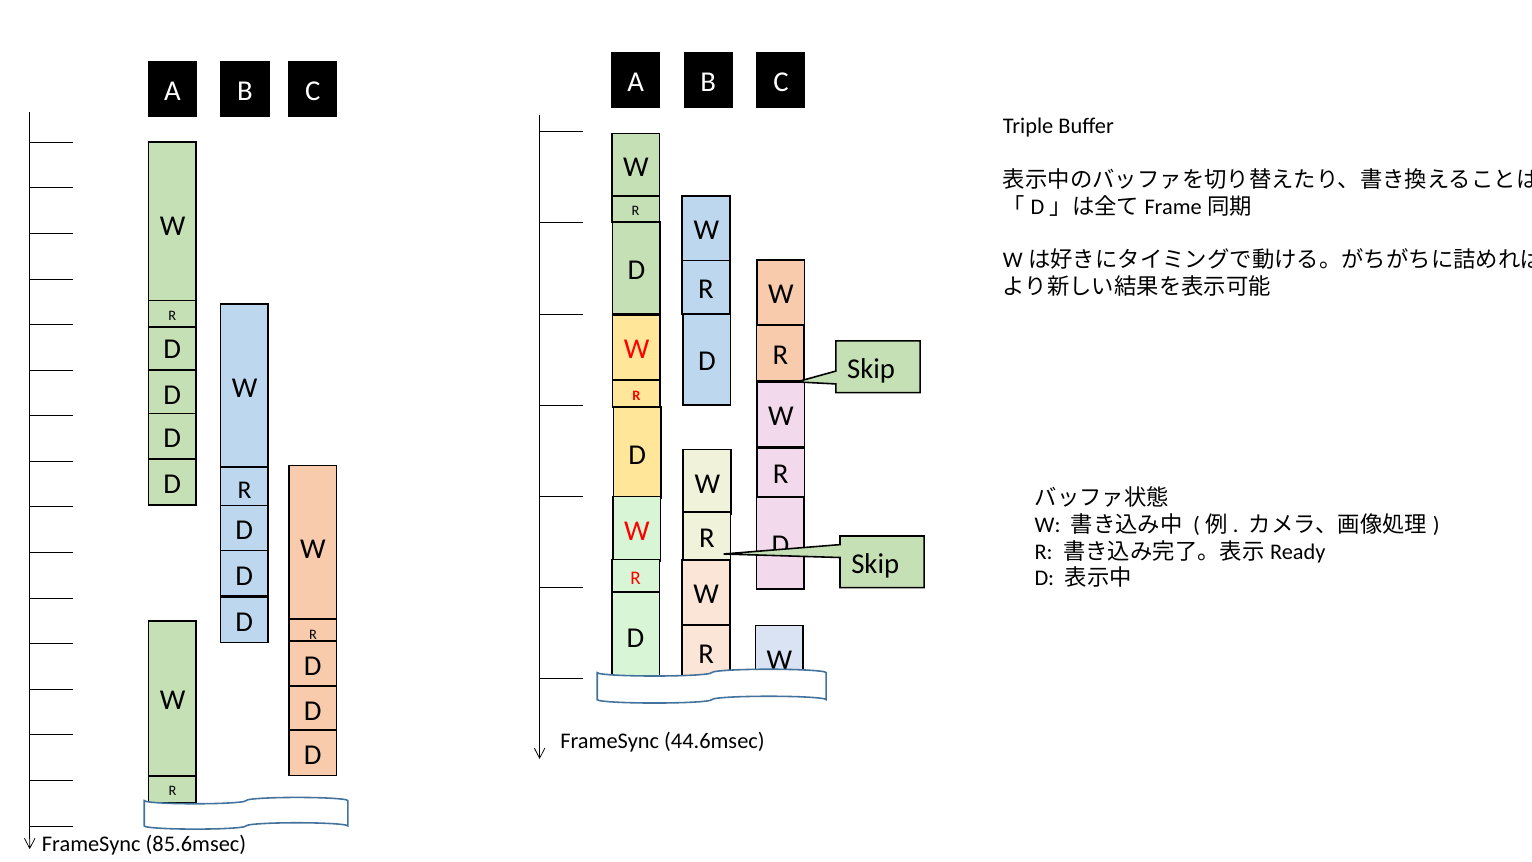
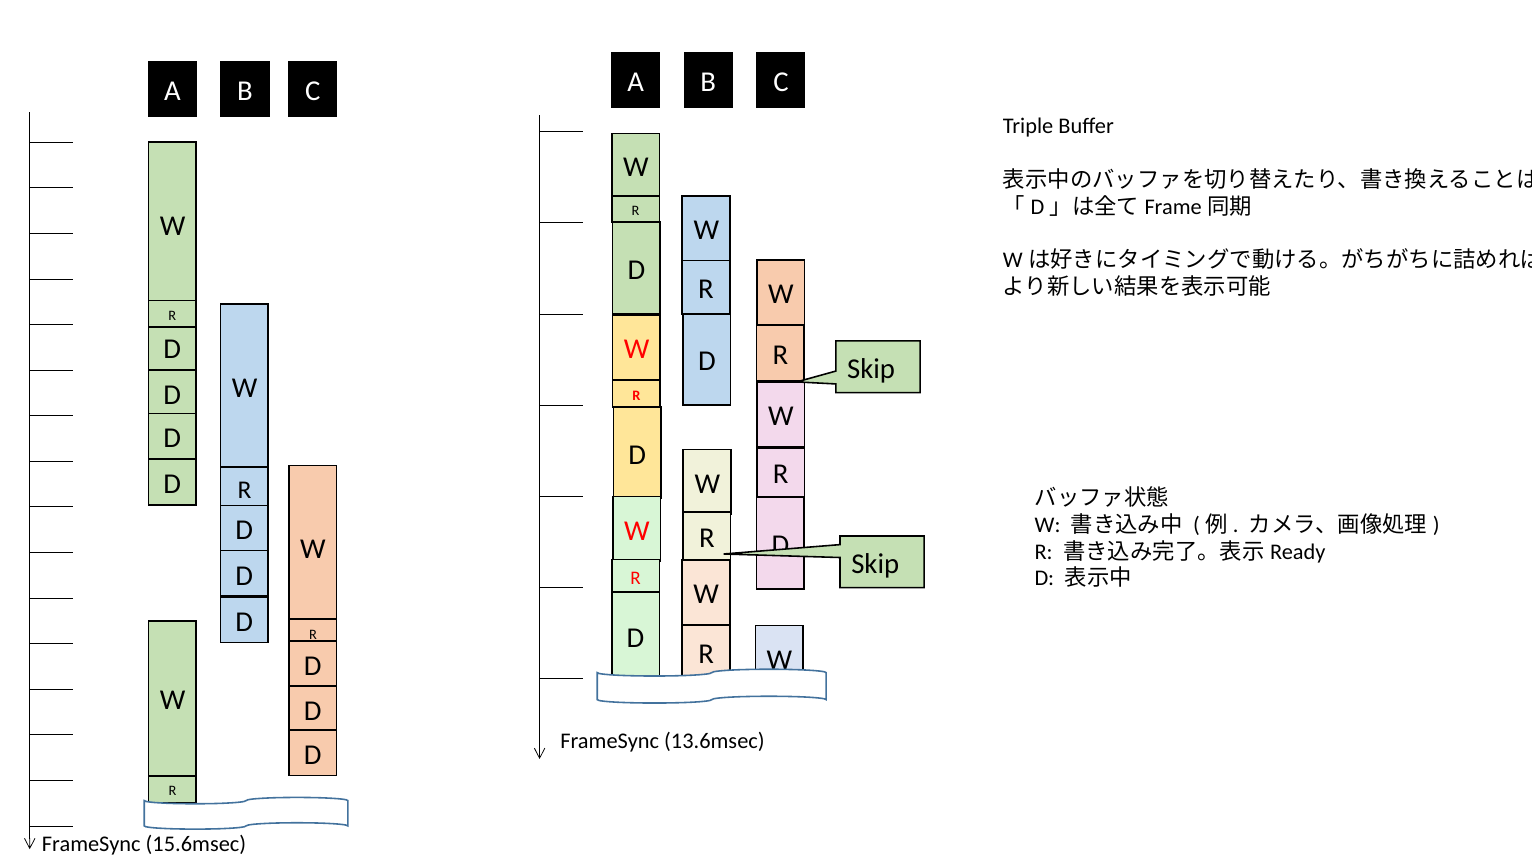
44.6msec: 44.6msec -> 13.6msec
85.6msec: 85.6msec -> 15.6msec
